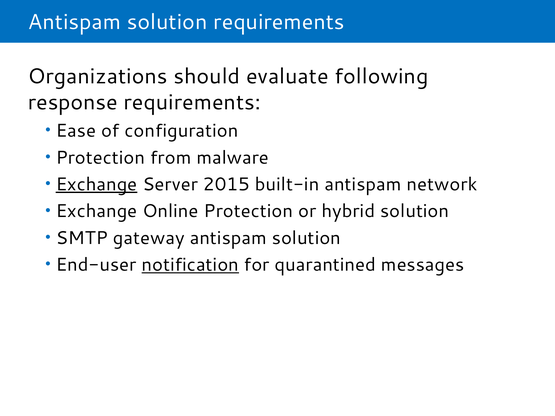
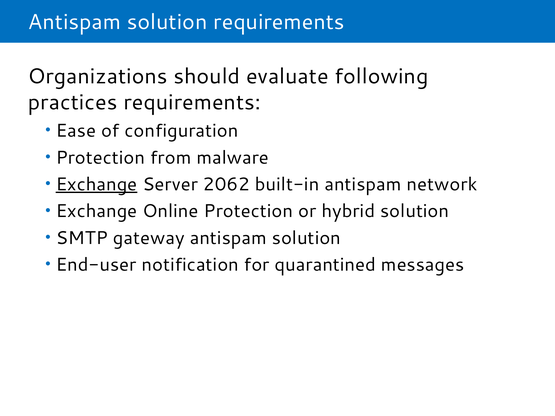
response: response -> practices
2015: 2015 -> 2062
notification underline: present -> none
